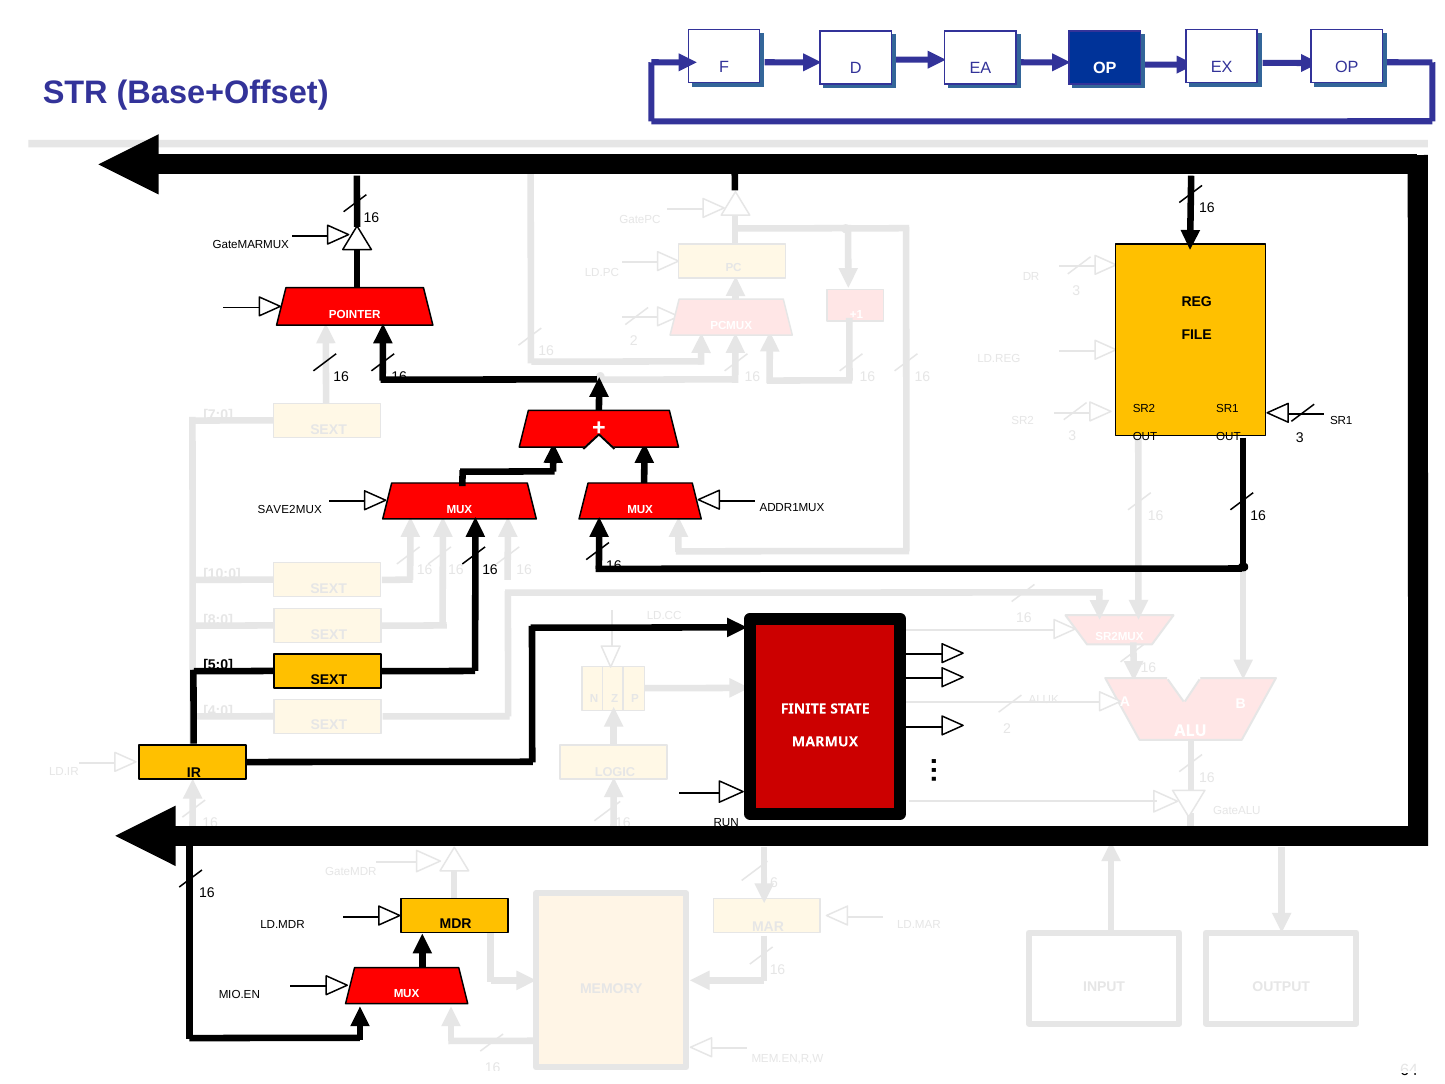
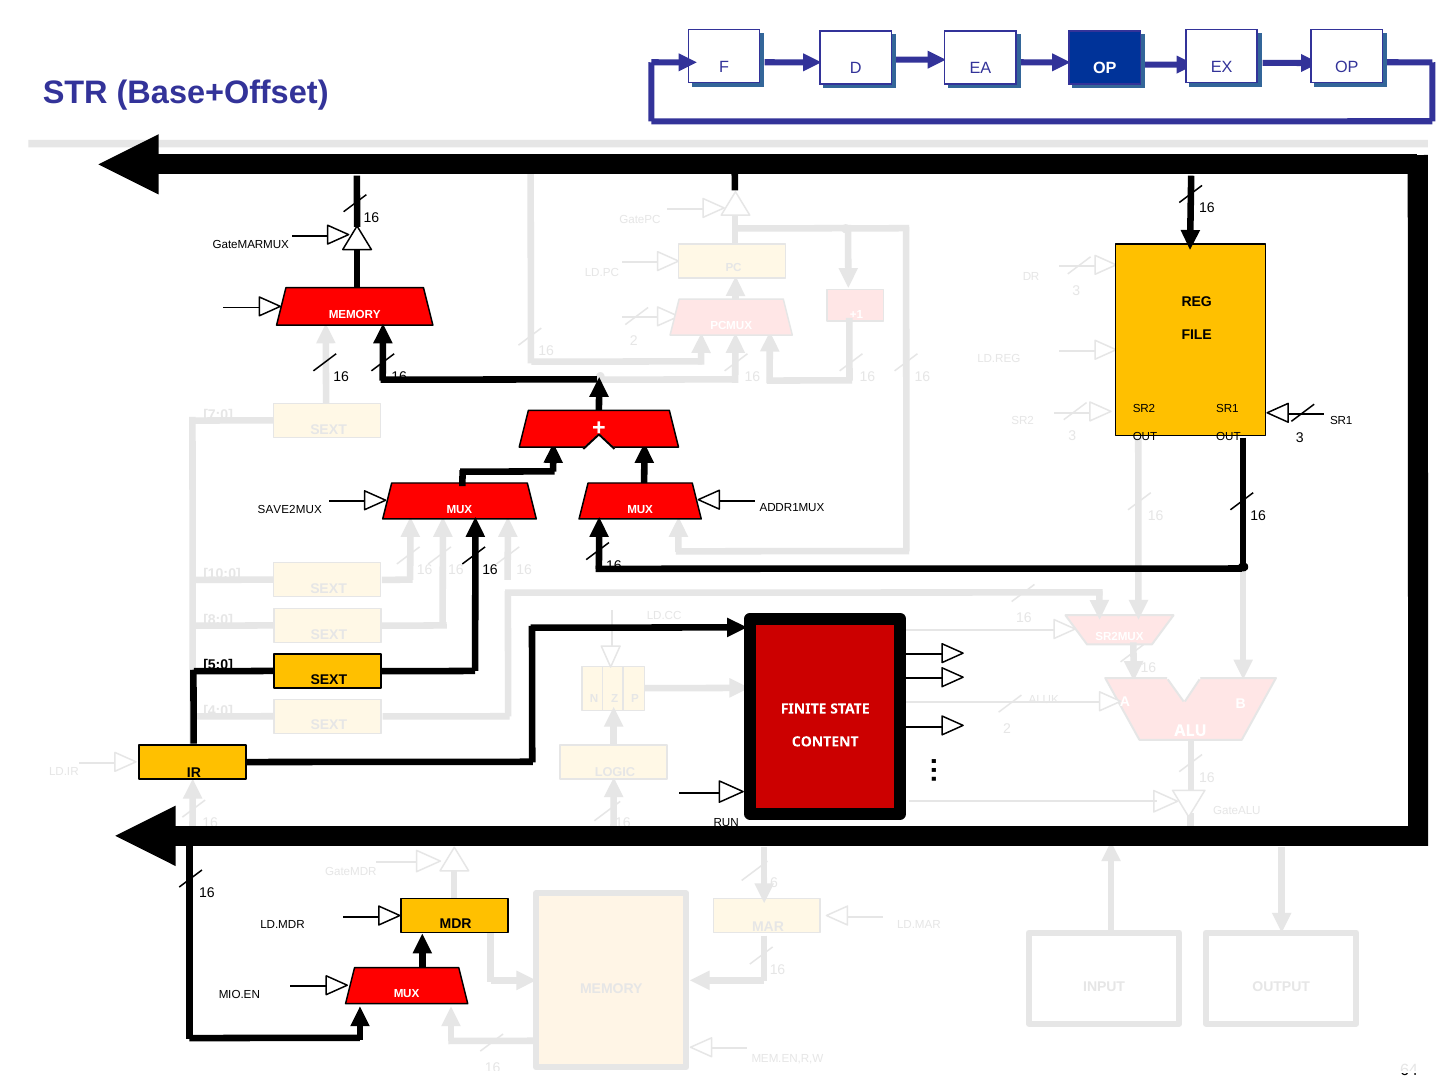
POINTER at (355, 315): POINTER -> MEMORY
MARMUX: MARMUX -> CONTENT
